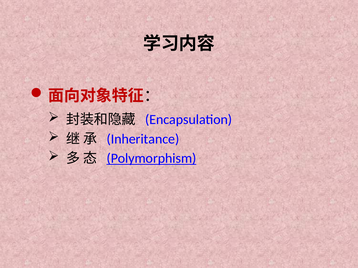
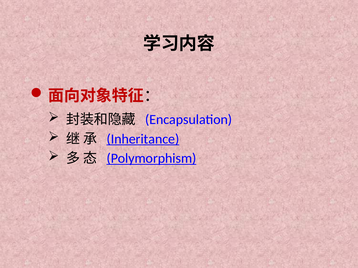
Inheritance underline: none -> present
